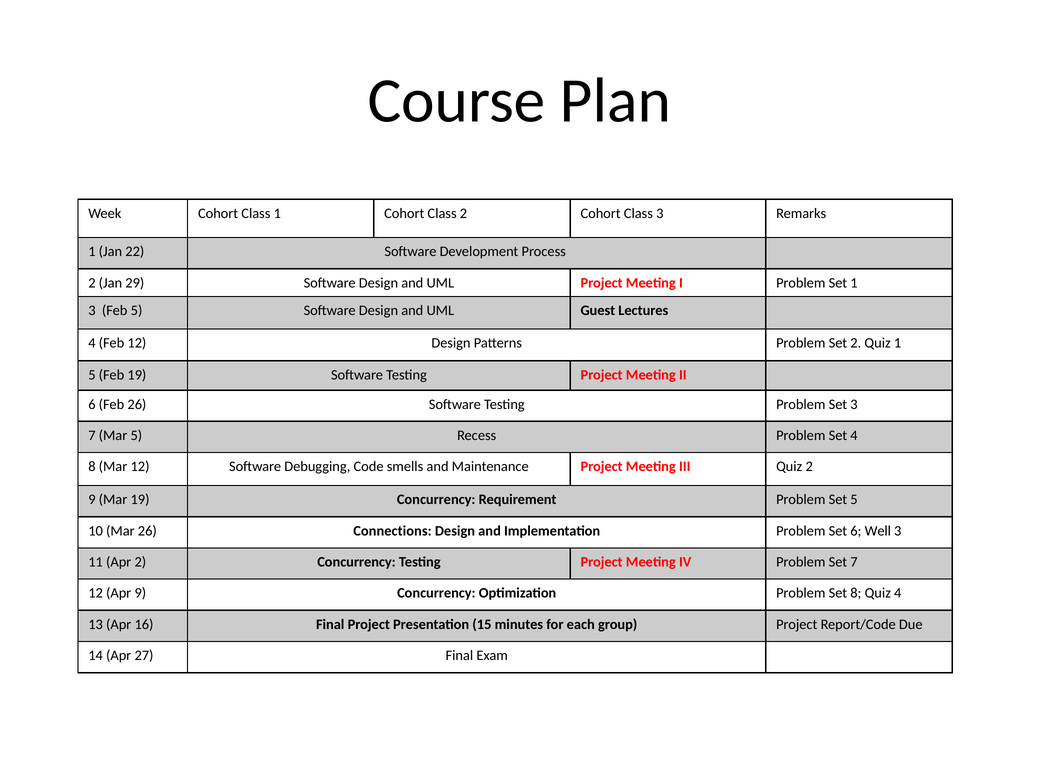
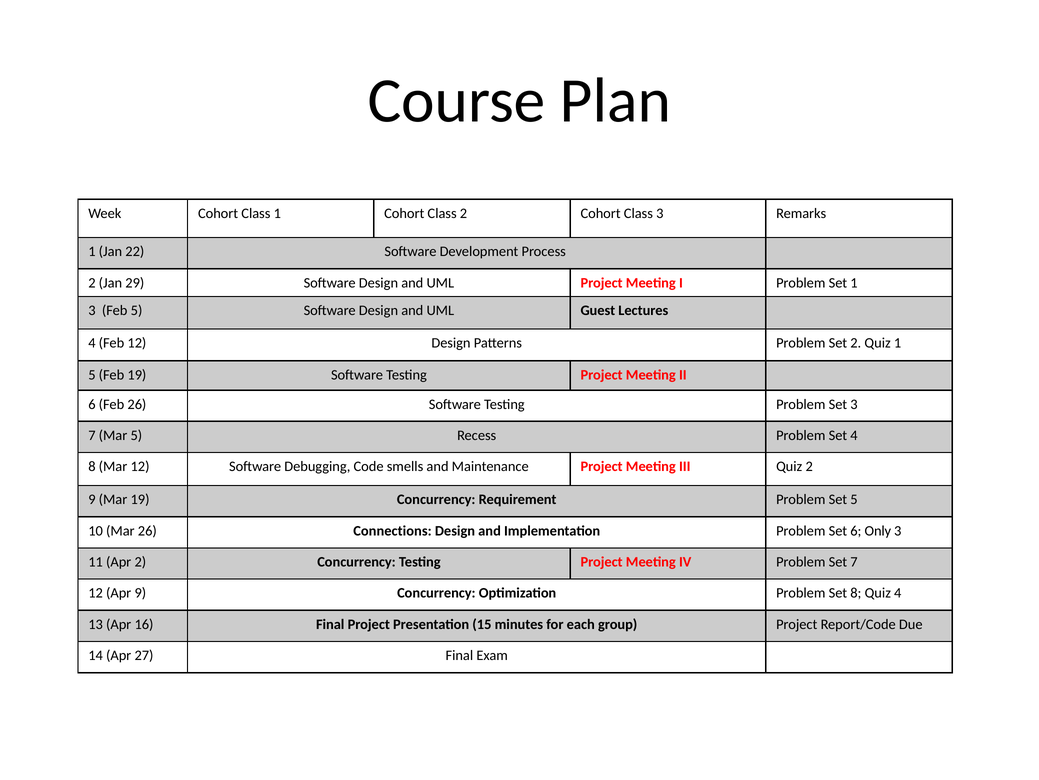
Well: Well -> Only
